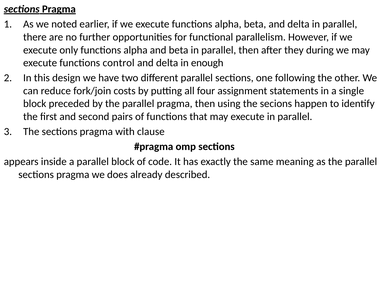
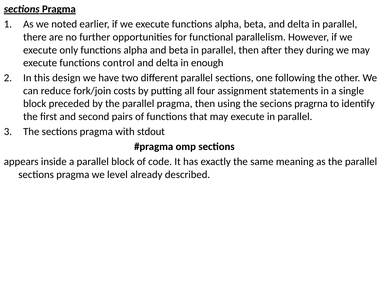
happen: happen -> pragrna
clause: clause -> stdout
does: does -> level
